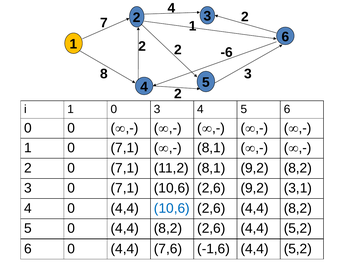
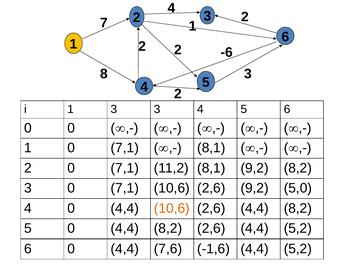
i 1 0: 0 -> 3
3,1: 3,1 -> 5,0
10,6 at (172, 208) colour: blue -> orange
